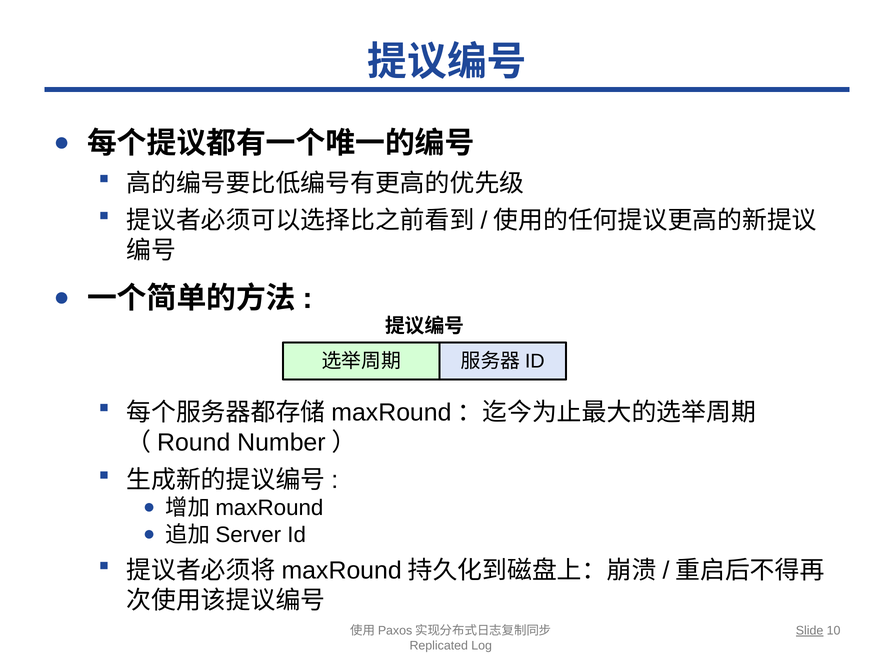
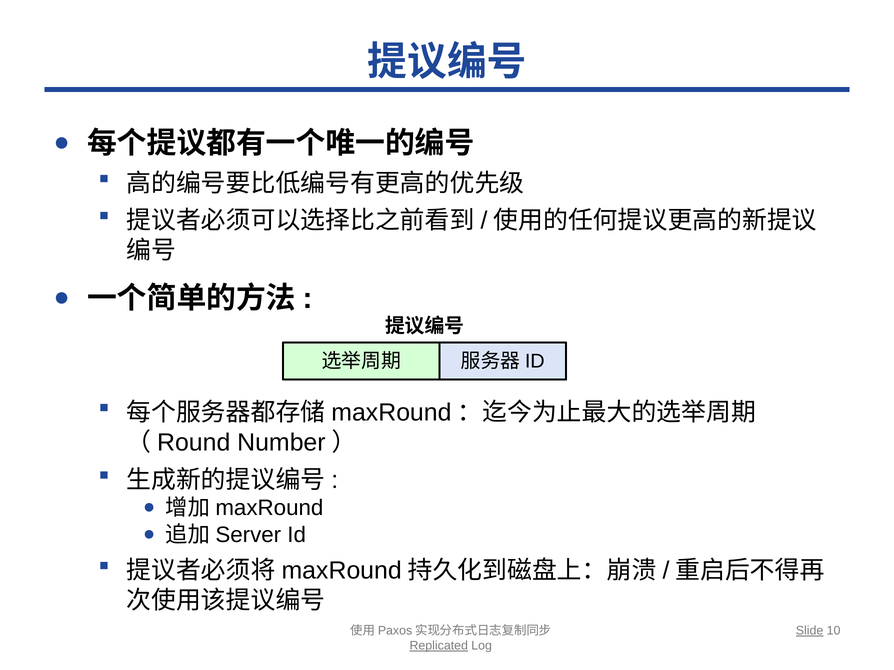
Replicated underline: none -> present
